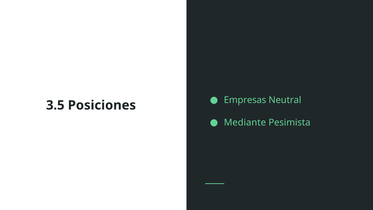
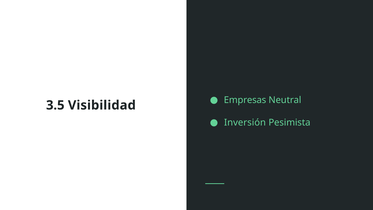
Posiciones: Posiciones -> Visibilidad
Mediante: Mediante -> Inversión
